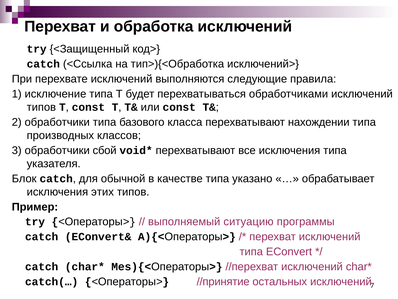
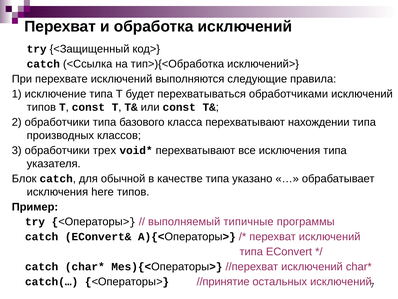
сбой: сбой -> трех
этих: этих -> here
ситуацию: ситуацию -> типичные
